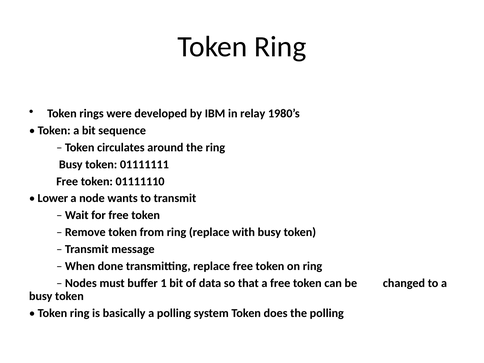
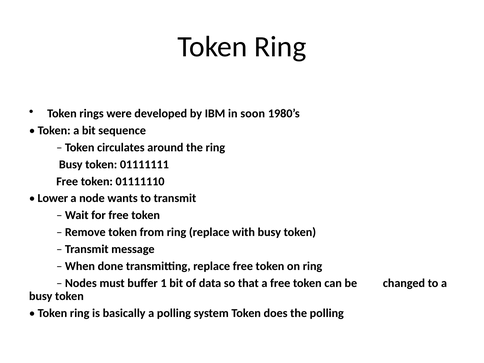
relay: relay -> soon
